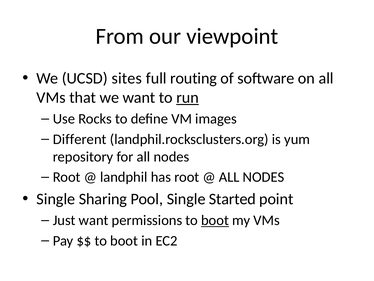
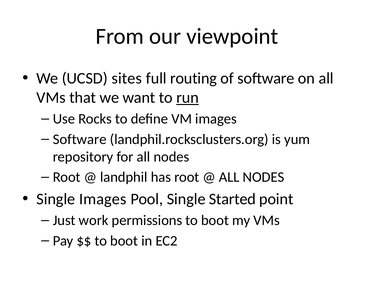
Different at (80, 139): Different -> Software
Single Sharing: Sharing -> Images
Just want: want -> work
boot at (215, 220) underline: present -> none
